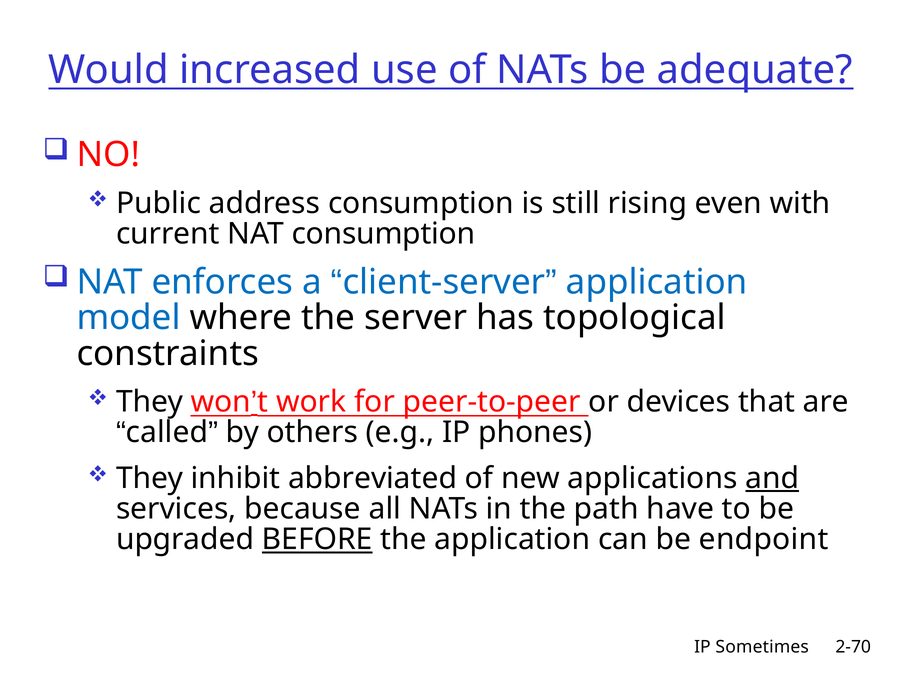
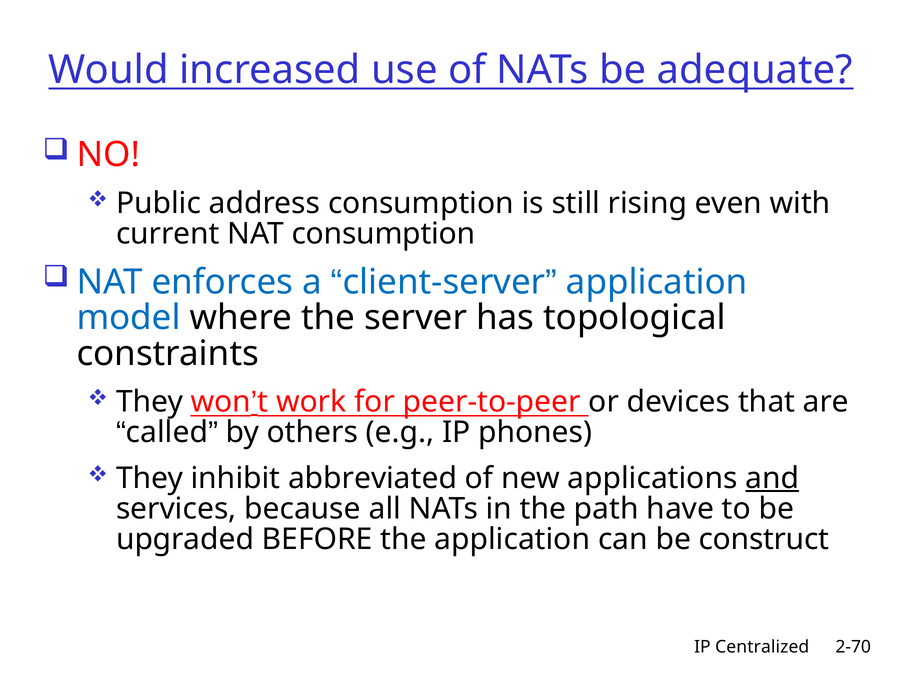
BEFORE underline: present -> none
endpoint: endpoint -> construct
Sometimes: Sometimes -> Centralized
